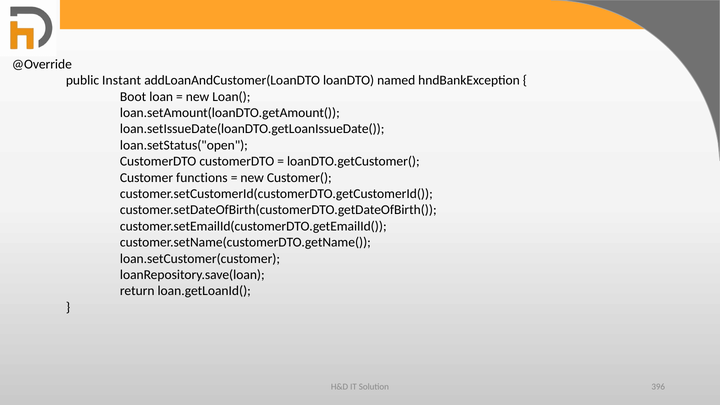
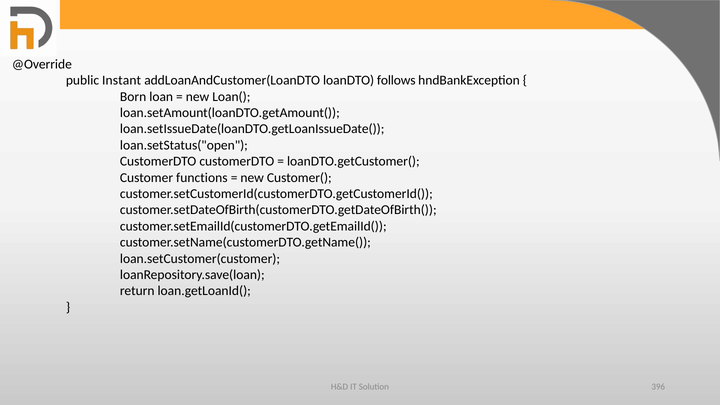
named: named -> follows
Boot: Boot -> Born
